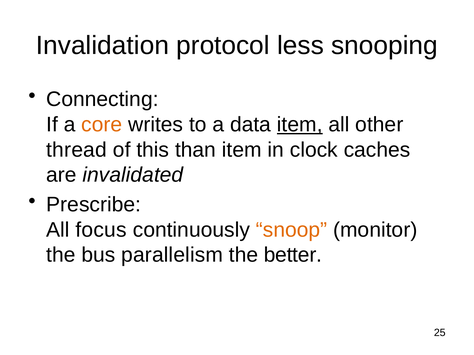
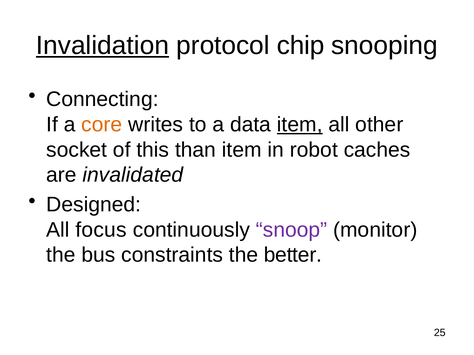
Invalidation underline: none -> present
less: less -> chip
thread: thread -> socket
clock: clock -> robot
Prescribe: Prescribe -> Designed
snoop colour: orange -> purple
parallelism: parallelism -> constraints
